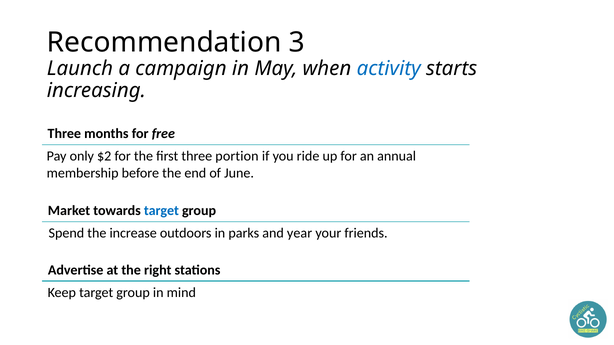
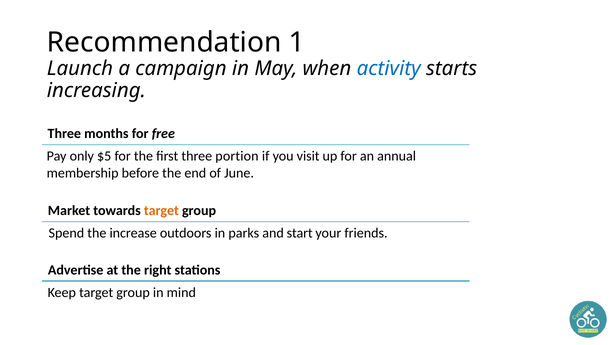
3: 3 -> 1
$2: $2 -> $5
ride: ride -> visit
target at (161, 211) colour: blue -> orange
year: year -> start
